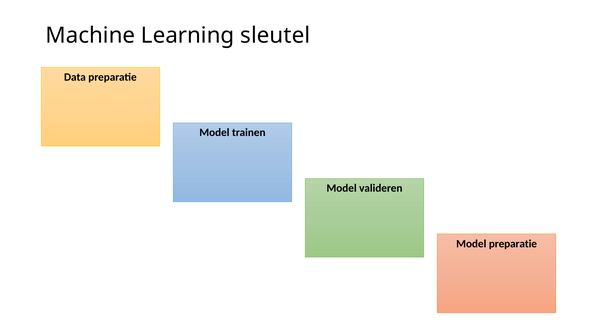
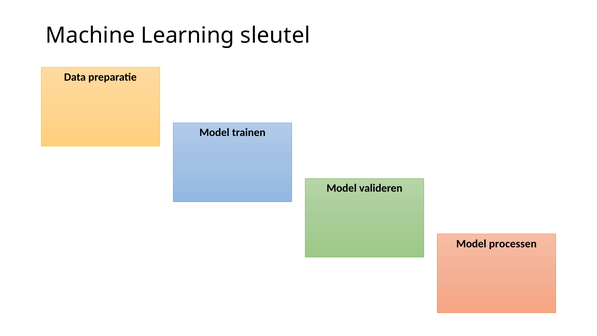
Model preparatie: preparatie -> processen
